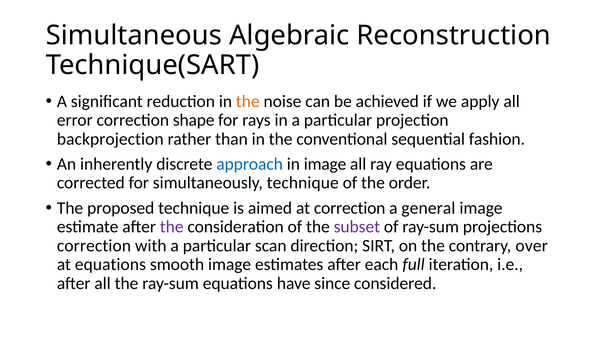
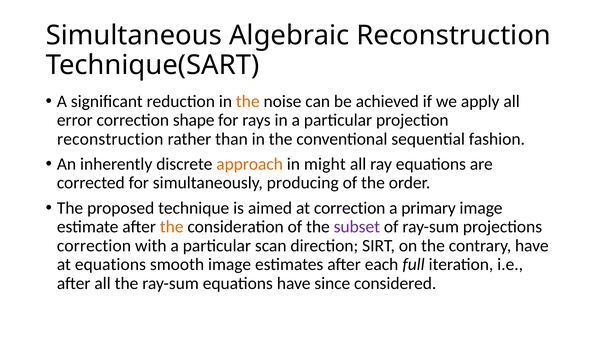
backprojection at (110, 139): backprojection -> reconstruction
approach colour: blue -> orange
in image: image -> might
simultaneously technique: technique -> producing
general: general -> primary
the at (172, 227) colour: purple -> orange
contrary over: over -> have
